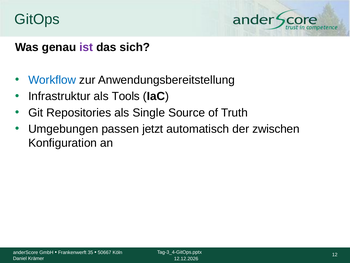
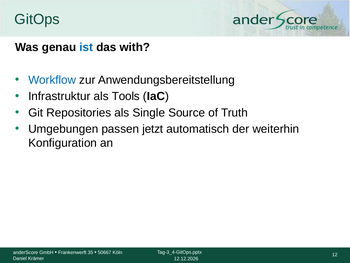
ist colour: purple -> blue
sich: sich -> with
zwischen: zwischen -> weiterhin
